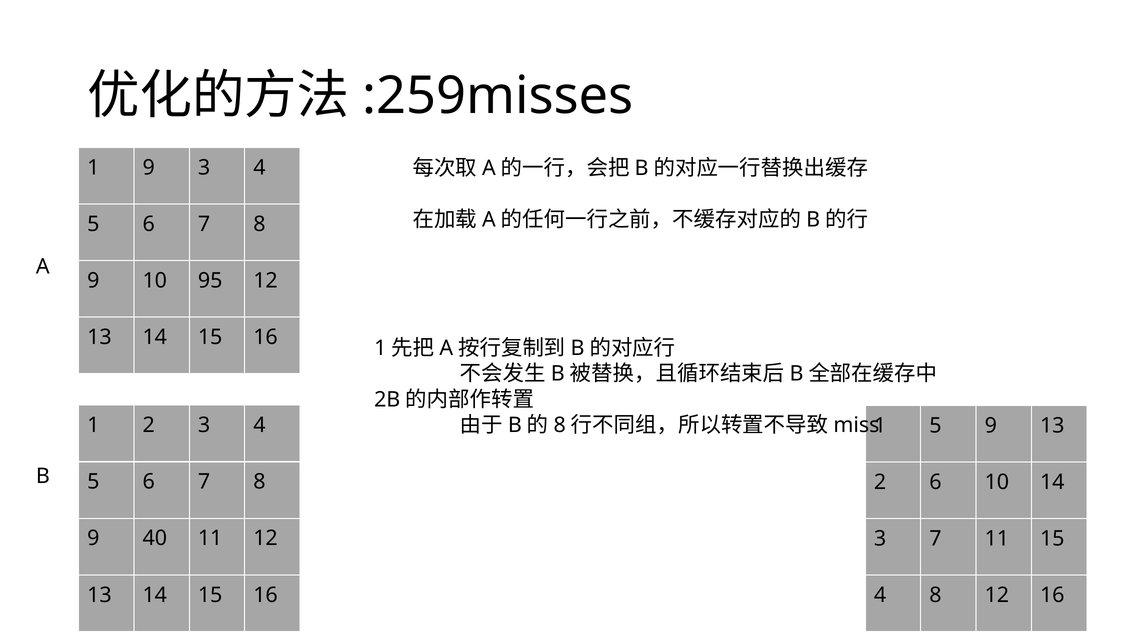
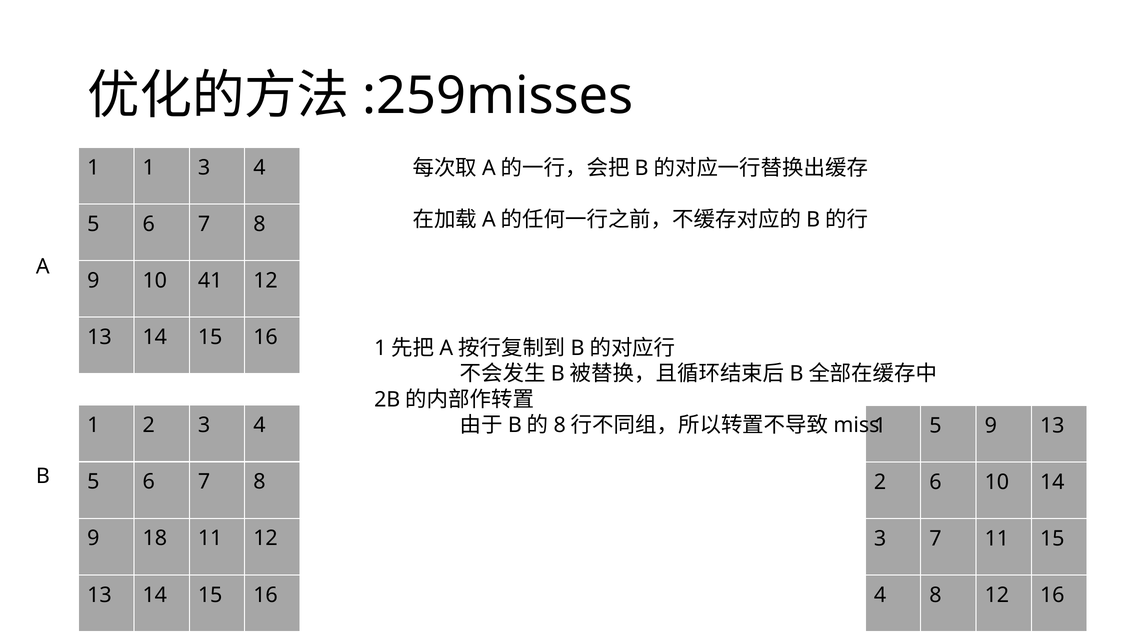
1 9: 9 -> 1
95: 95 -> 41
40: 40 -> 18
